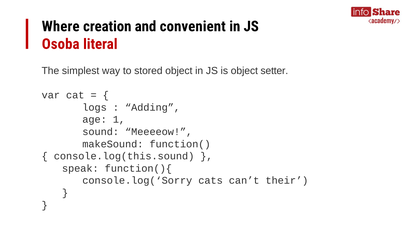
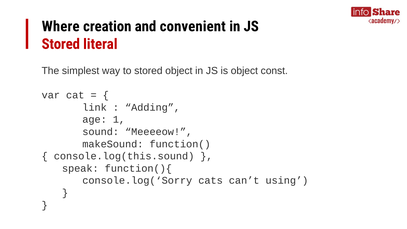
Osoba at (61, 44): Osoba -> Stored
setter: setter -> const
logs: logs -> link
their: their -> using
